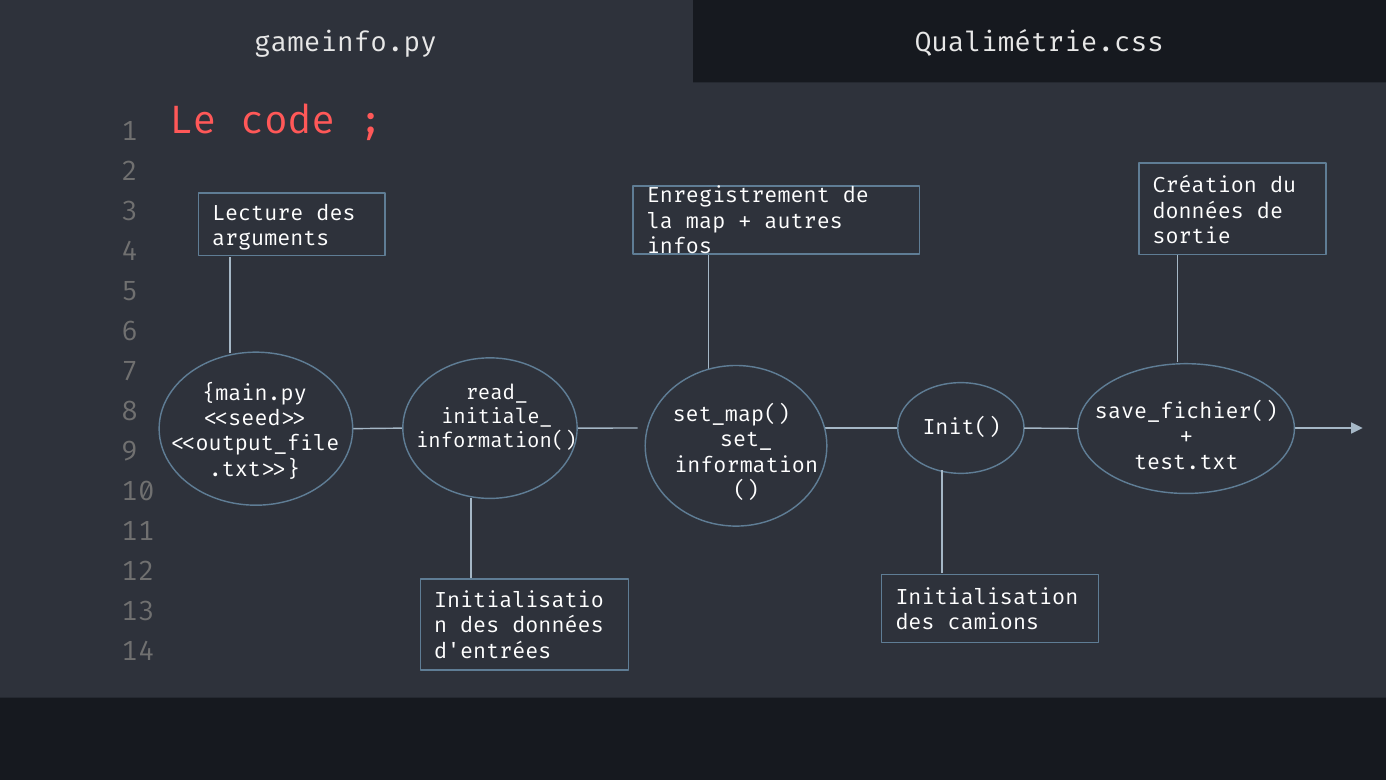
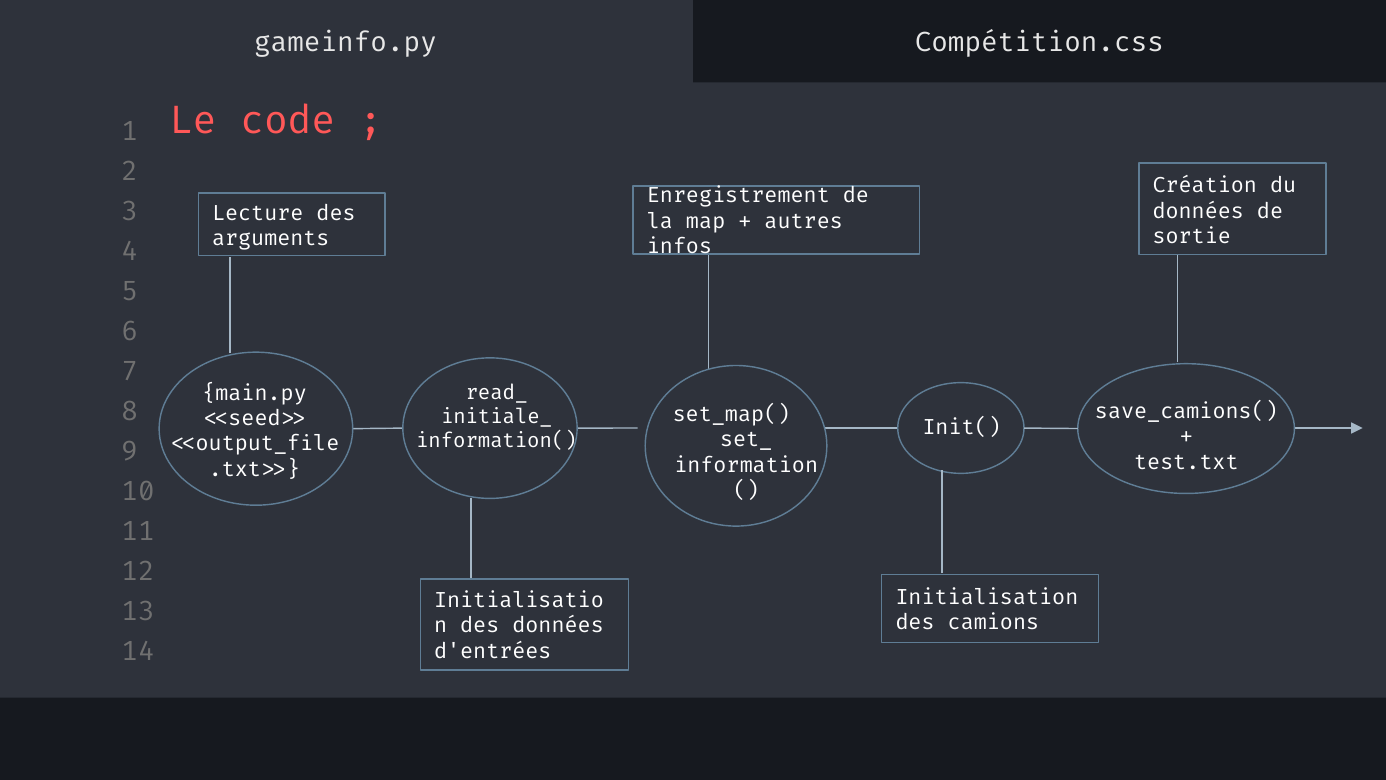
Qualimétrie.css: Qualimétrie.css -> Compétition.css
save_fichier(: save_fichier( -> save_camions(
